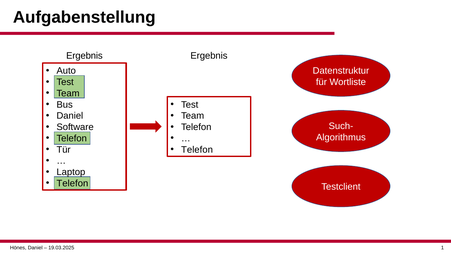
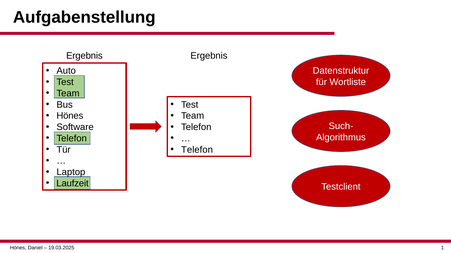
Daniel at (70, 116): Daniel -> Hönes
Telefon at (72, 184): Telefon -> Laufzeit
